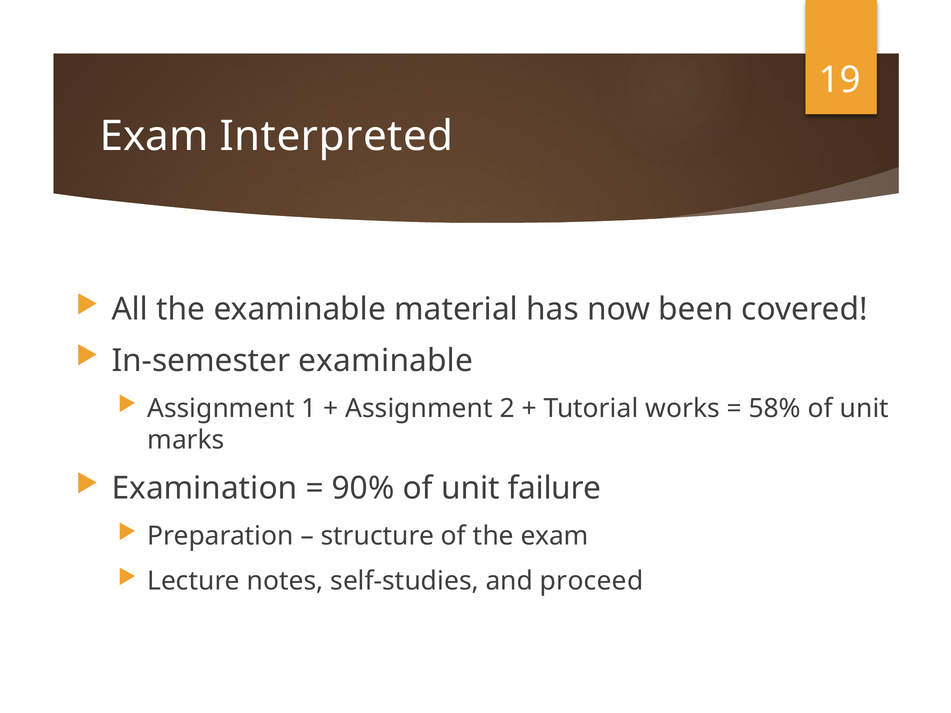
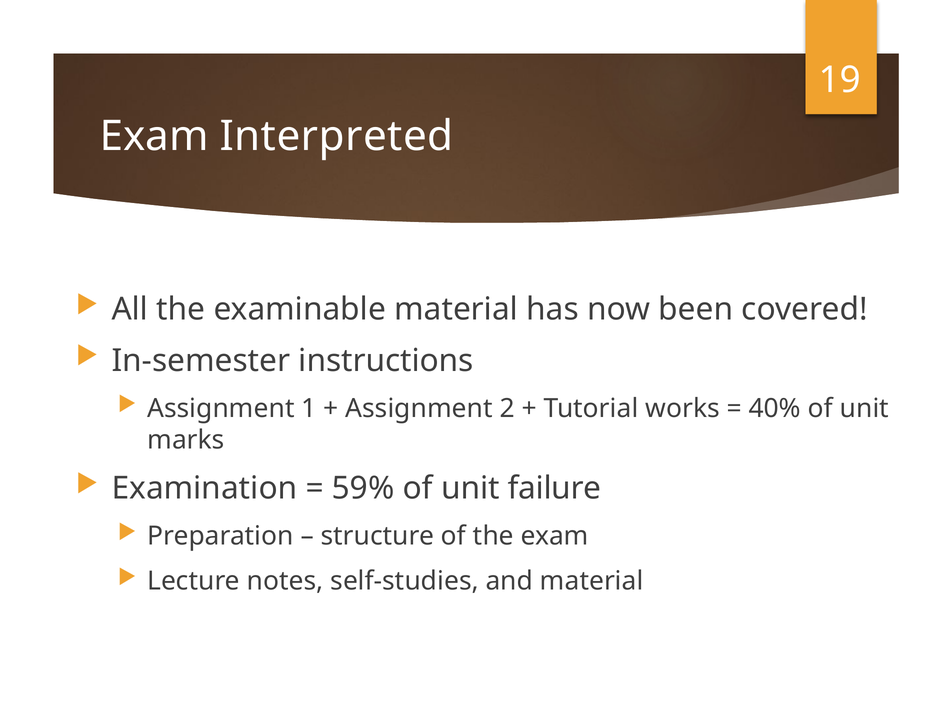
In-semester examinable: examinable -> instructions
58%: 58% -> 40%
90%: 90% -> 59%
and proceed: proceed -> material
